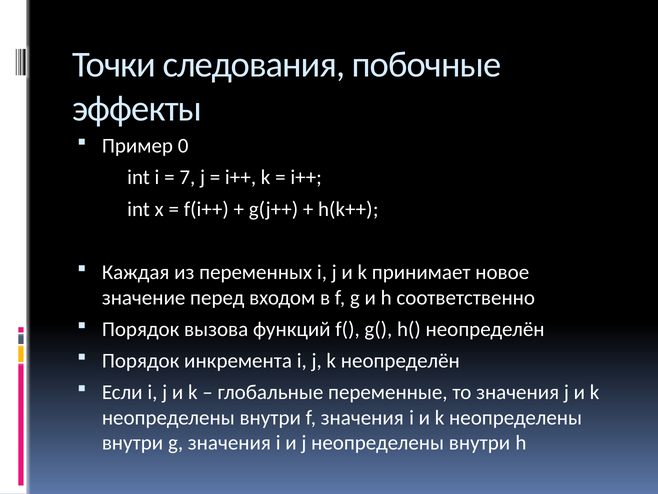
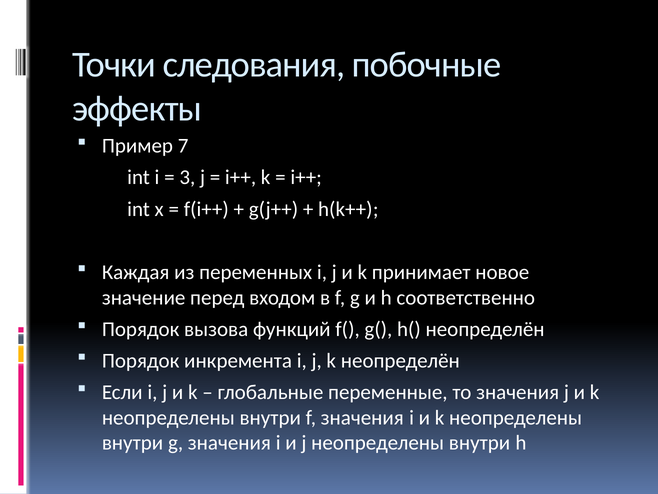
0: 0 -> 7
7: 7 -> 3
